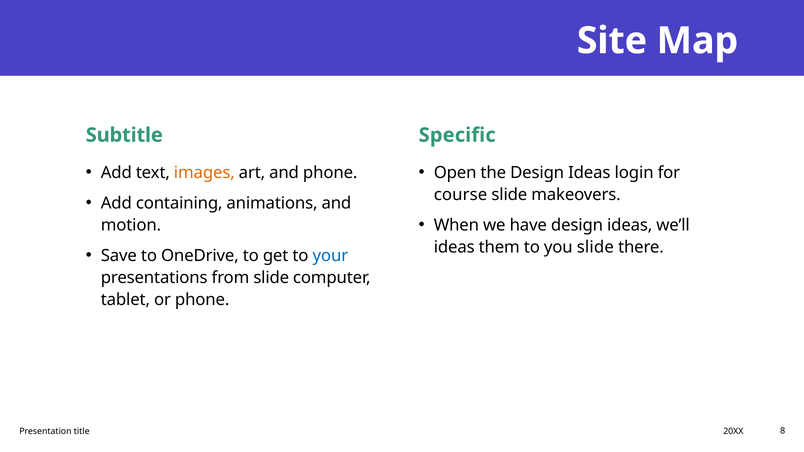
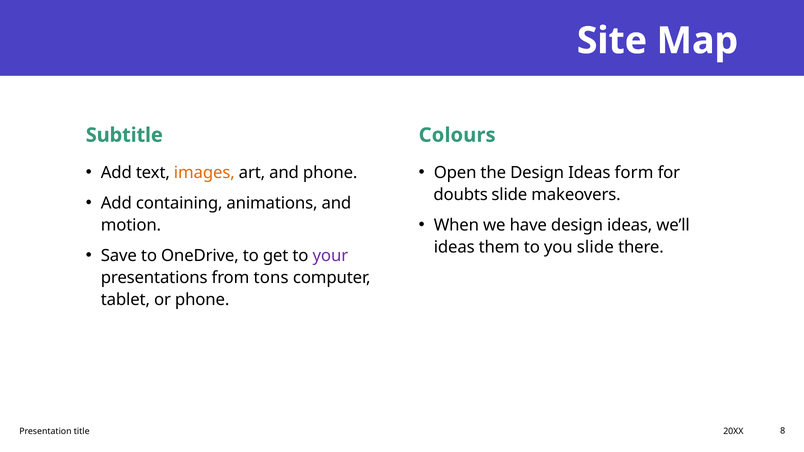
Specific: Specific -> Colours
login: login -> form
course: course -> doubts
your colour: blue -> purple
from slide: slide -> tons
